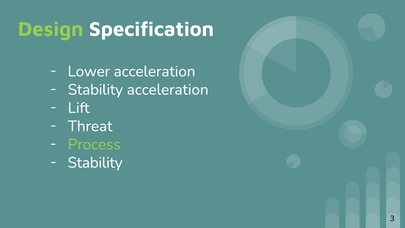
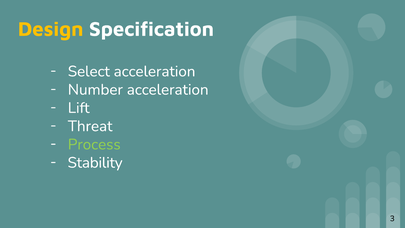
Design colour: light green -> yellow
Lower: Lower -> Select
Stability at (95, 90): Stability -> Number
